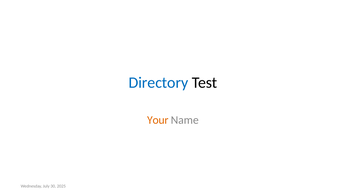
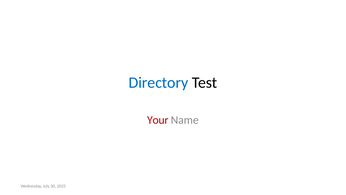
Your colour: orange -> red
